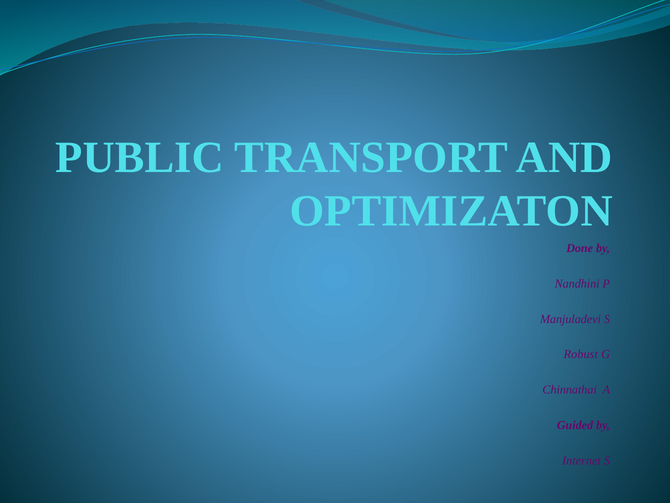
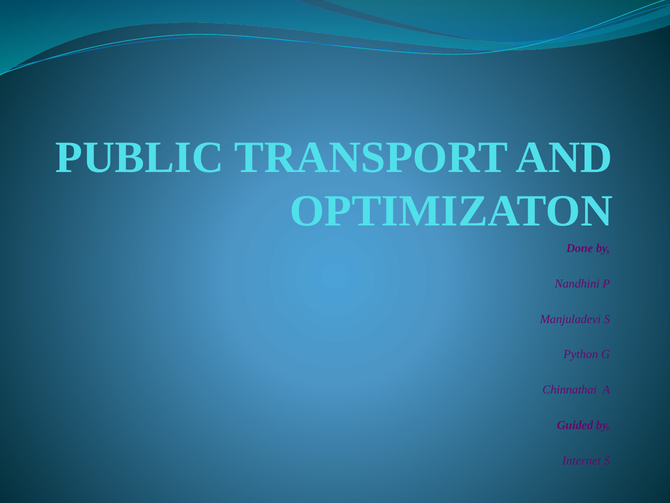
Robust: Robust -> Python
